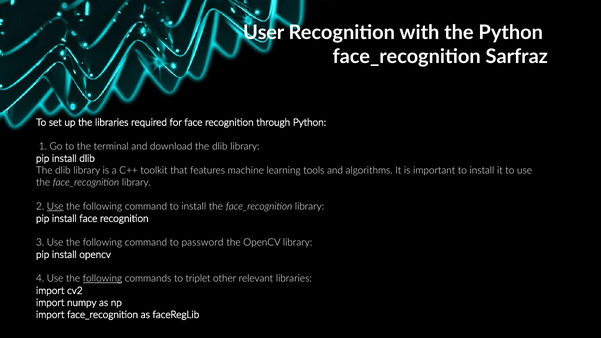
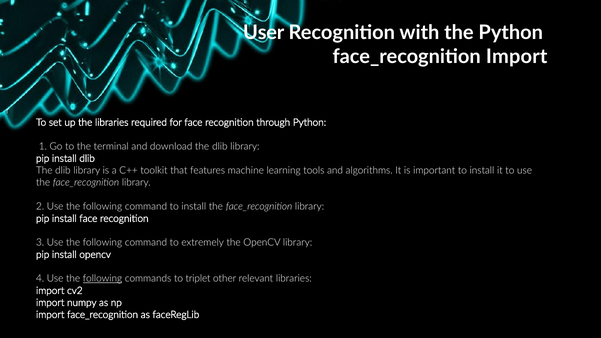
face_recognition Sarfraz: Sarfraz -> Import
Use at (55, 207) underline: present -> none
password: password -> extremely
